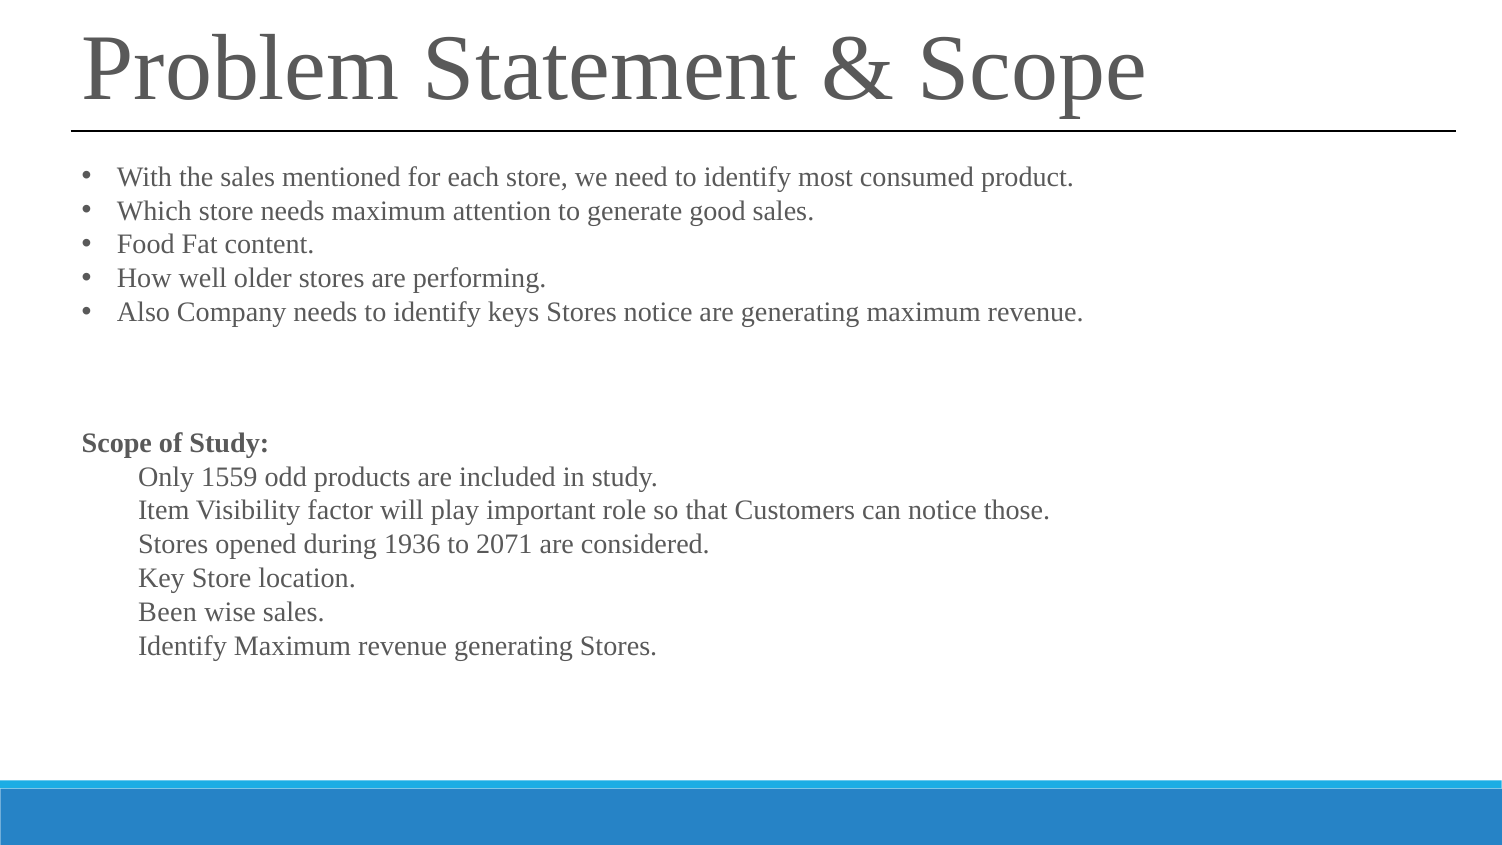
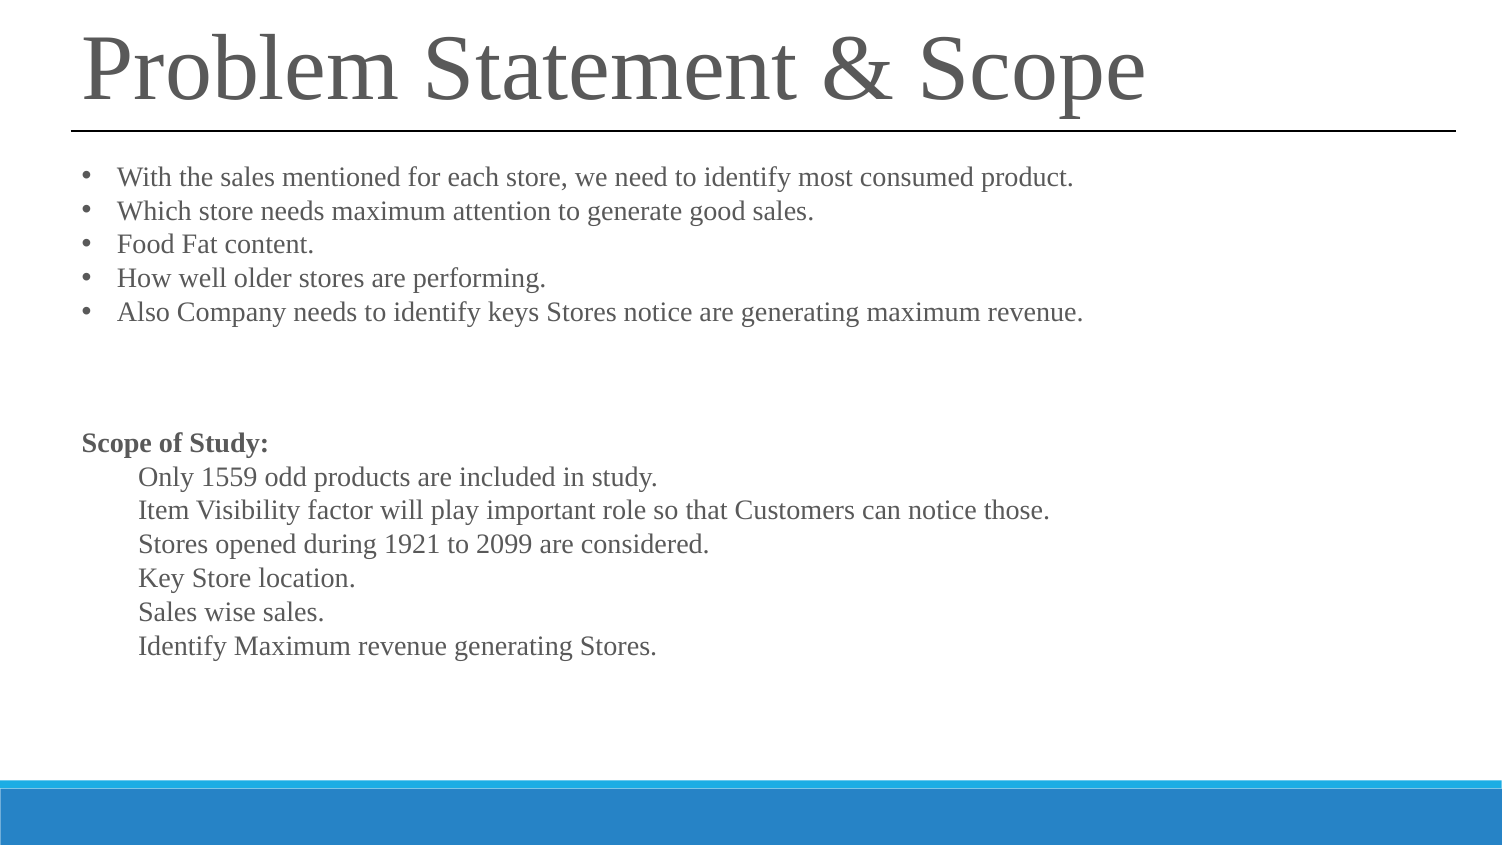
1936: 1936 -> 1921
2071: 2071 -> 2099
Been at (168, 612): Been -> Sales
